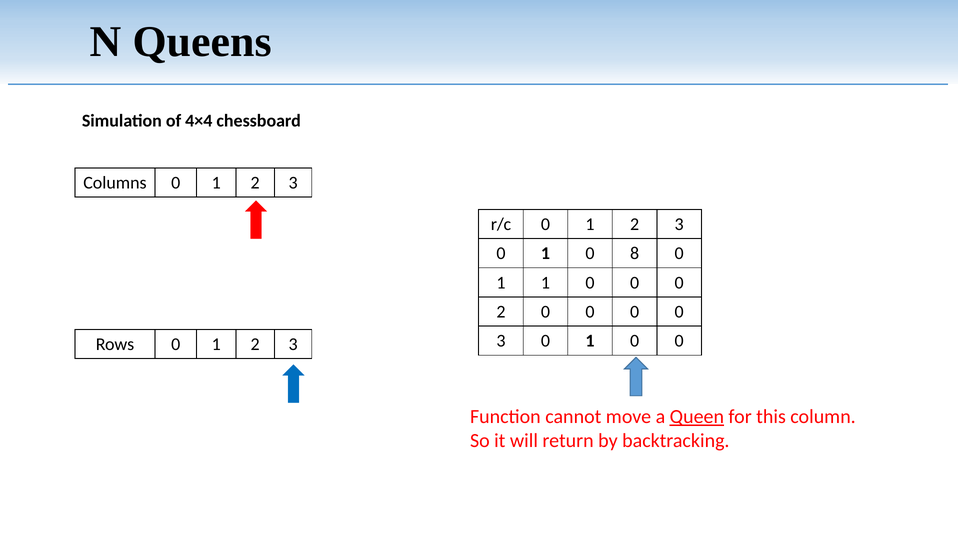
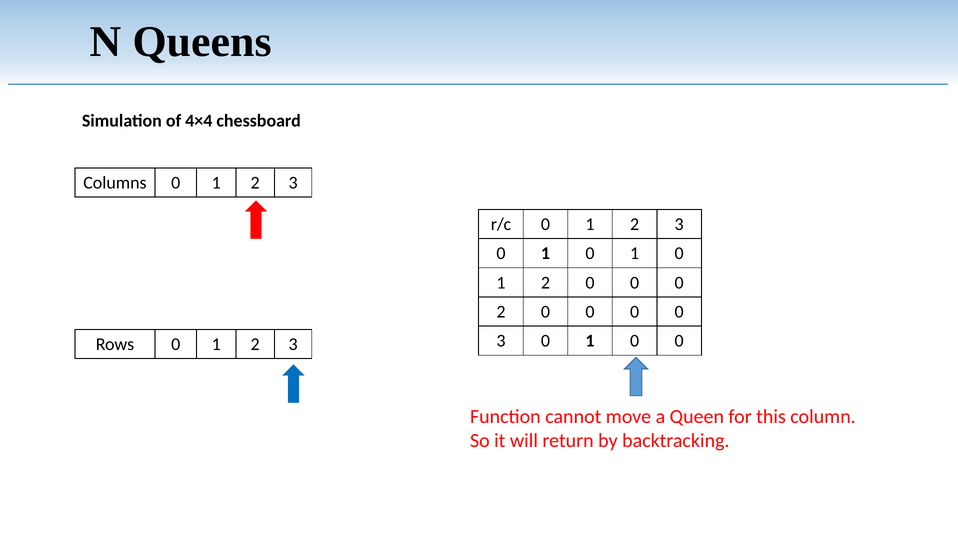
8 at (635, 253): 8 -> 1
1 at (545, 283): 1 -> 2
Queen underline: present -> none
